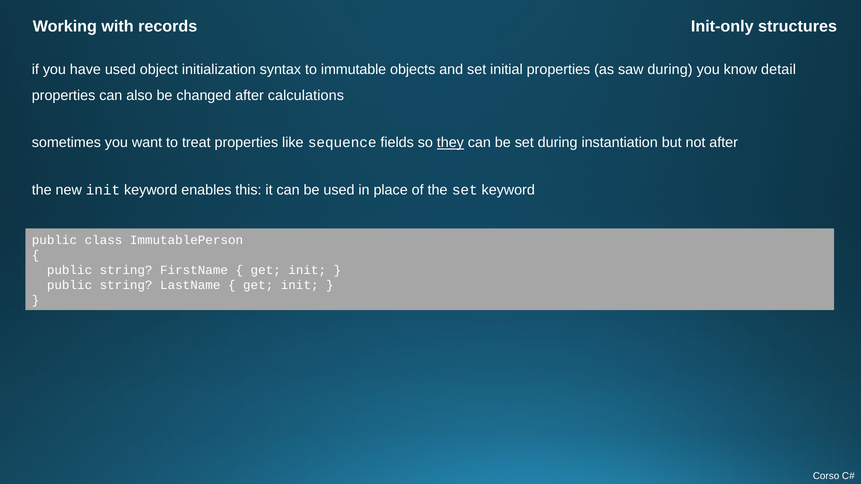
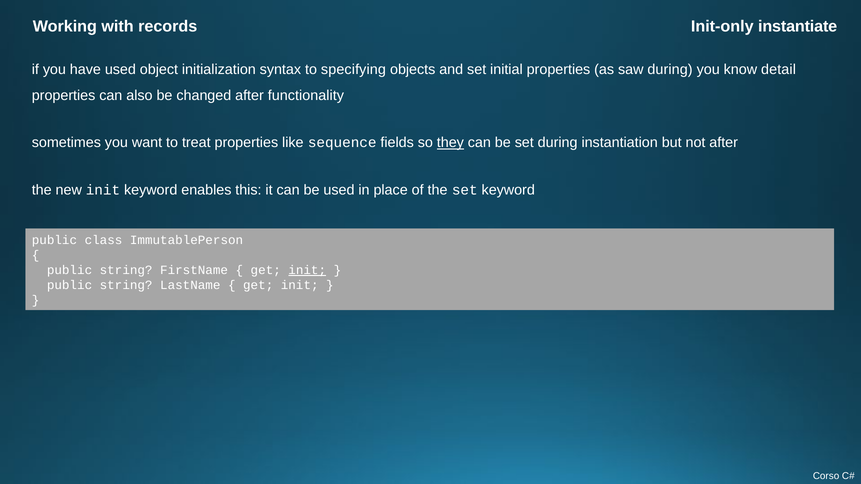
structures: structures -> instantiate
immutable: immutable -> specifying
calculations: calculations -> functionality
init at (307, 270) underline: none -> present
